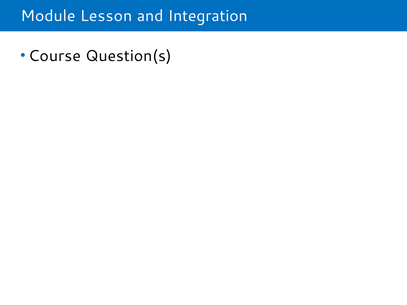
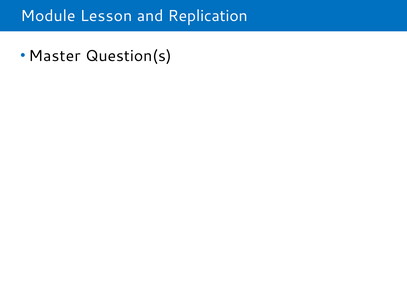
Integration: Integration -> Replication
Course: Course -> Master
